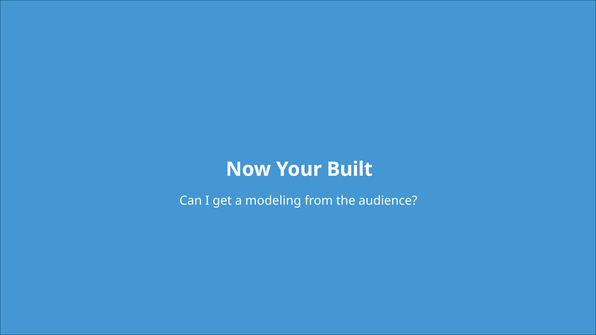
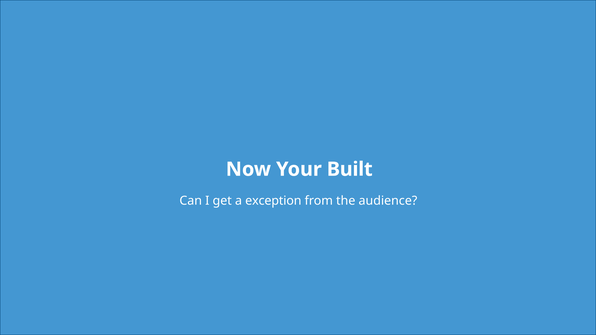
modeling: modeling -> exception
